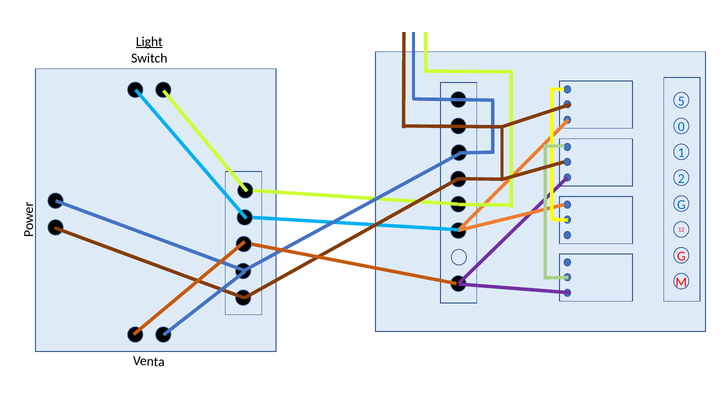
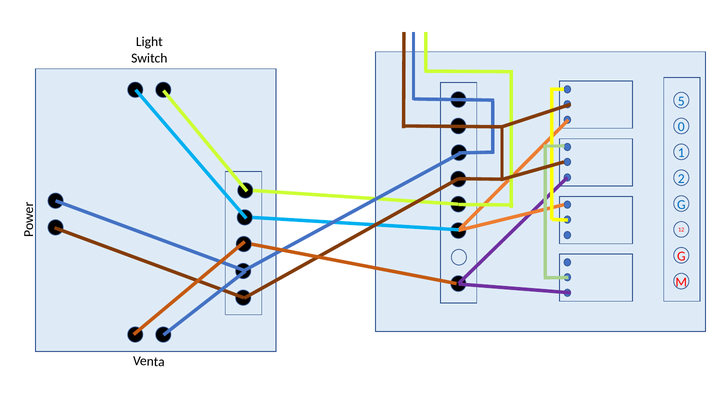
Light underline: present -> none
